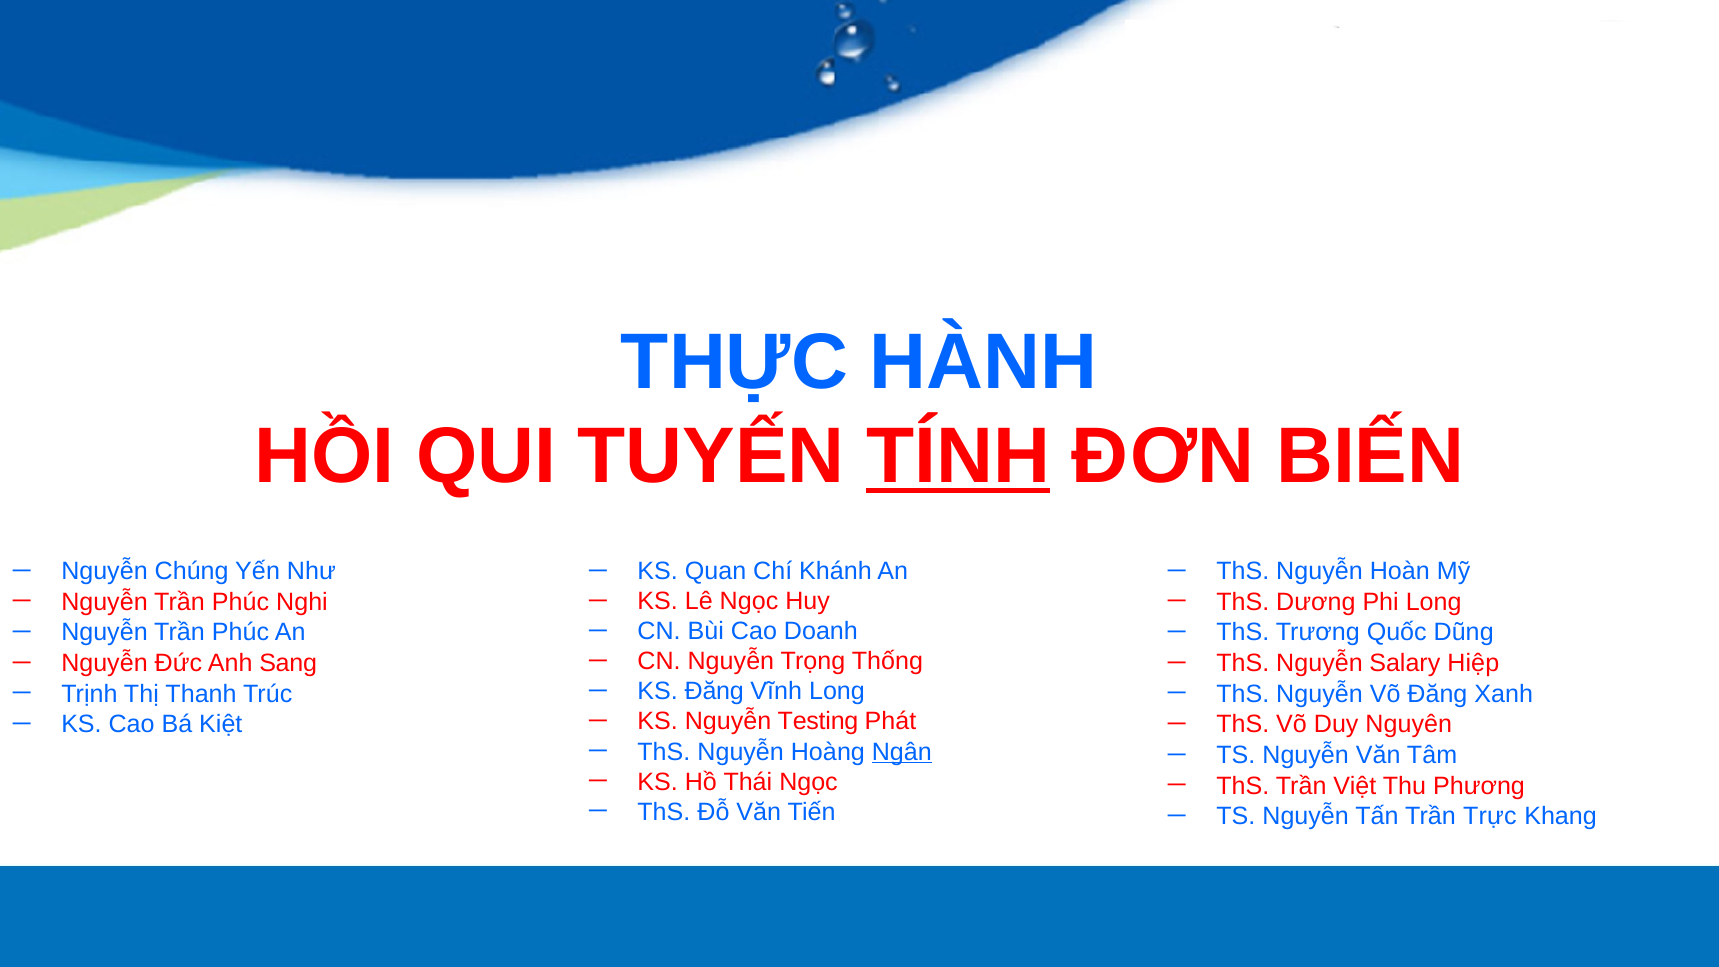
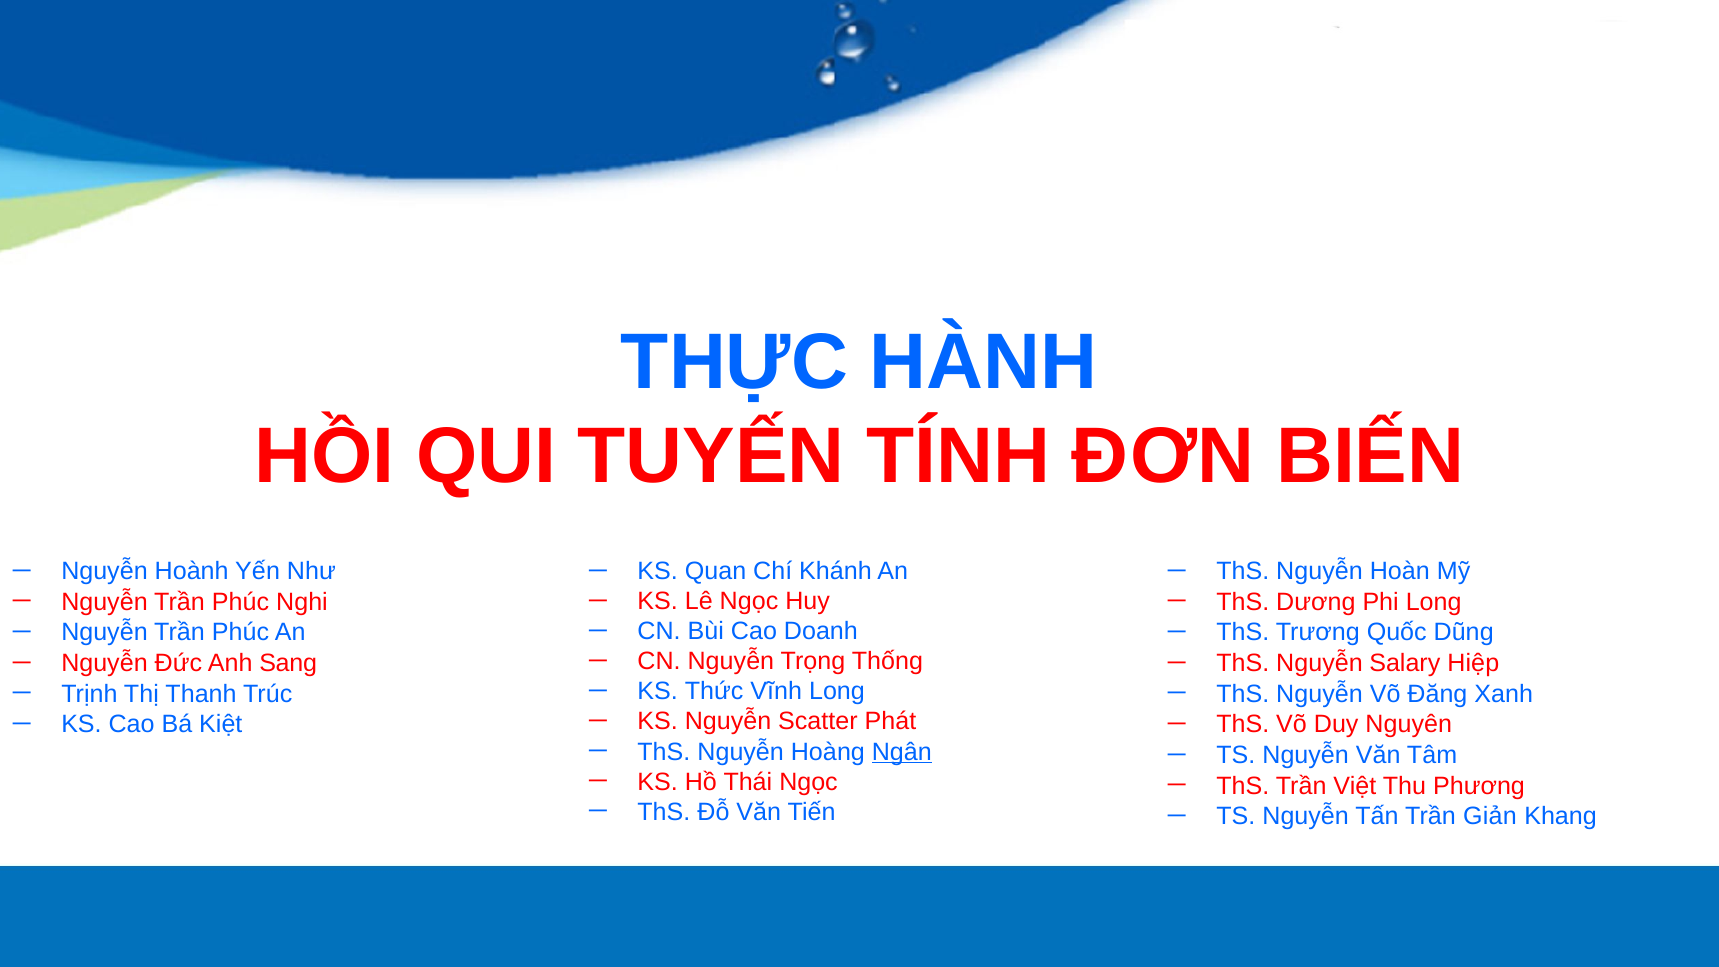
TÍNH underline: present -> none
Chúng: Chúng -> Hoành
KS Đăng: Đăng -> Thức
Testing: Testing -> Scatter
Trực: Trực -> Giản
